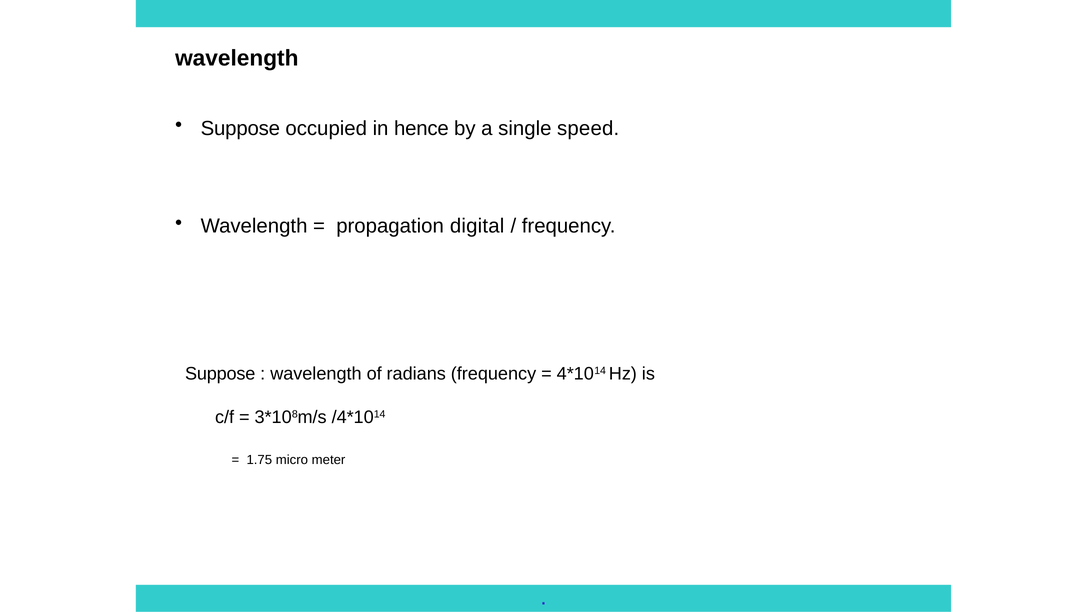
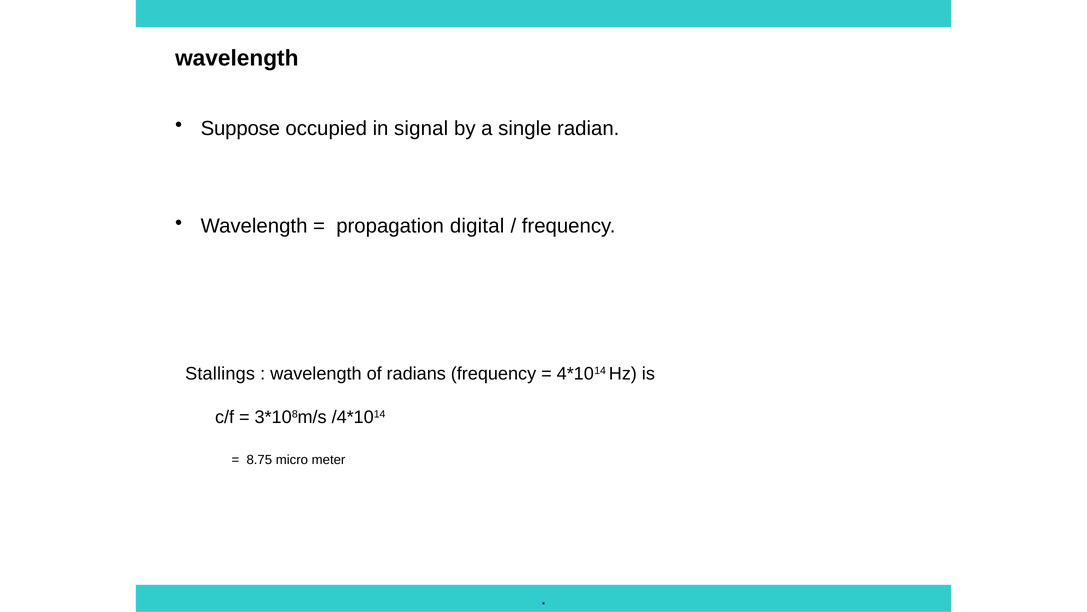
hence: hence -> signal
speed: speed -> radian
Suppose at (220, 373): Suppose -> Stallings
1.75: 1.75 -> 8.75
